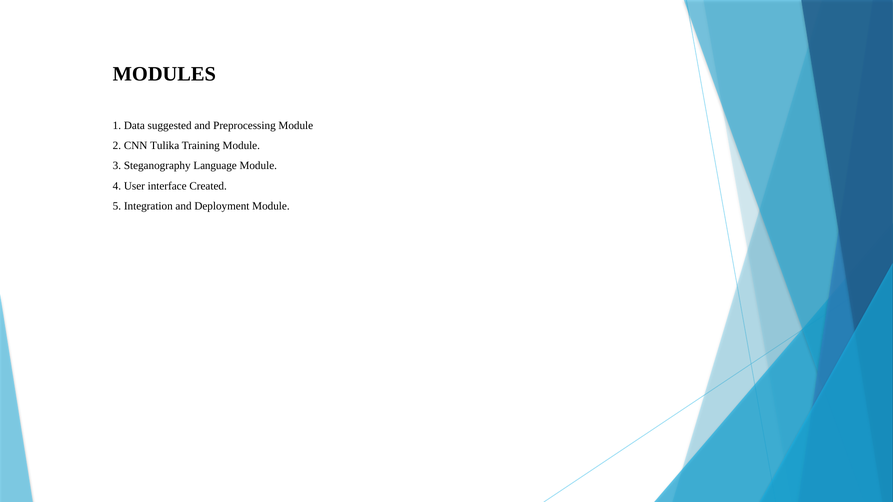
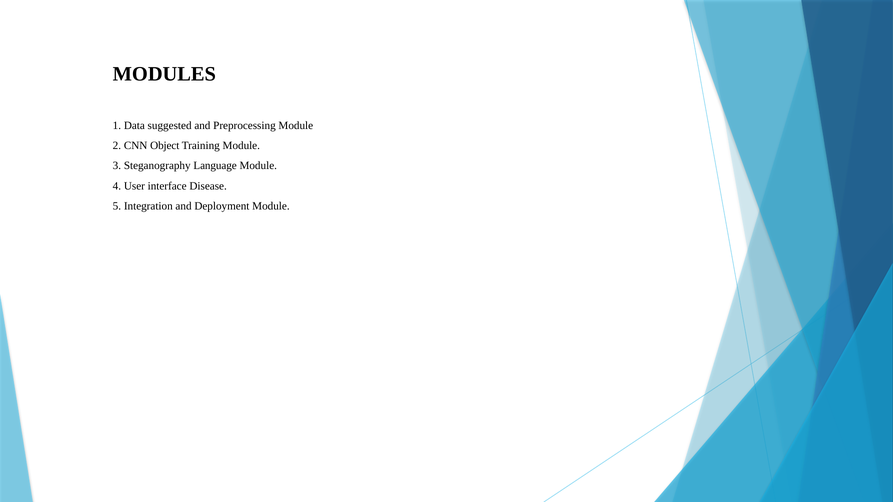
Tulika: Tulika -> Object
Created: Created -> Disease
